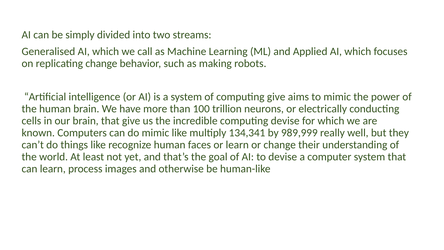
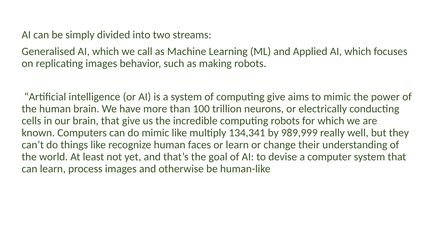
replicating change: change -> images
computing devise: devise -> robots
